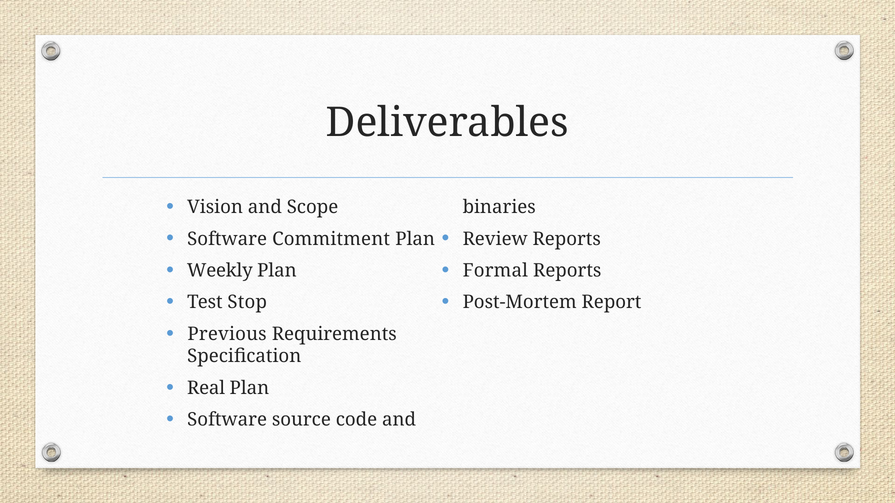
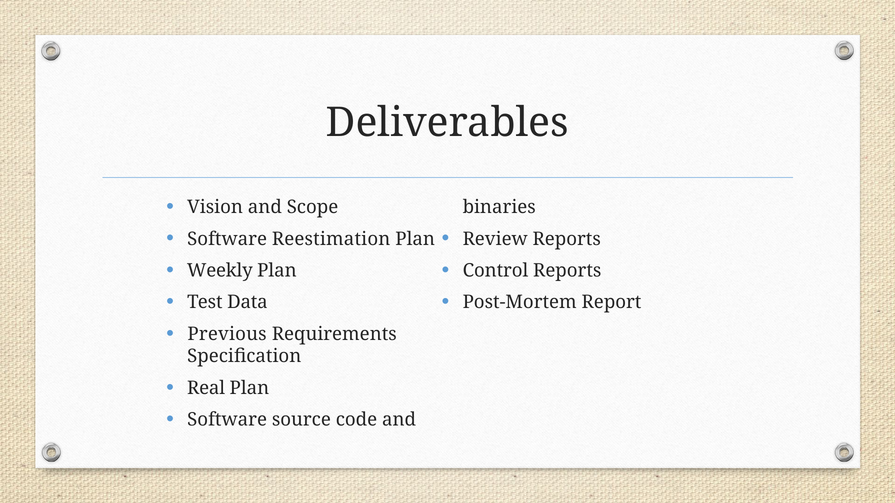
Commitment: Commitment -> Reestimation
Formal: Formal -> Control
Stop: Stop -> Data
